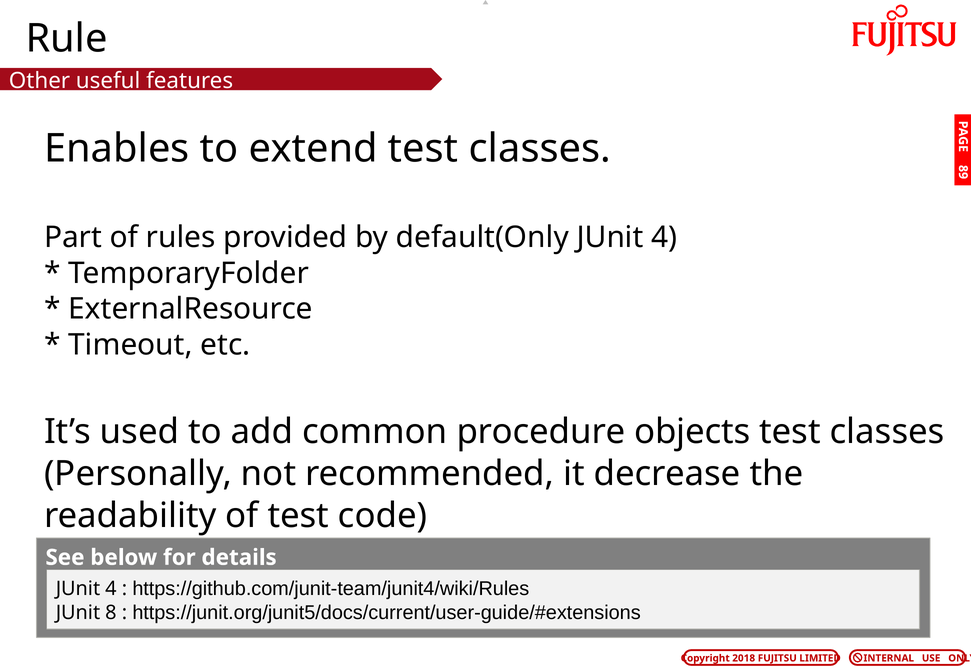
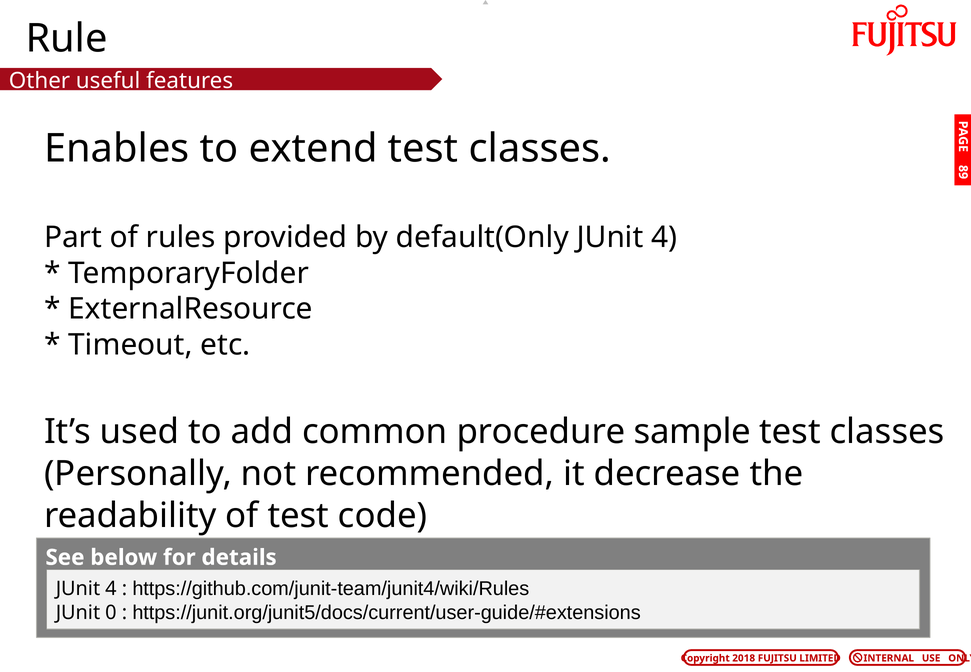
objects: objects -> sample
JUnit 8: 8 -> 0
